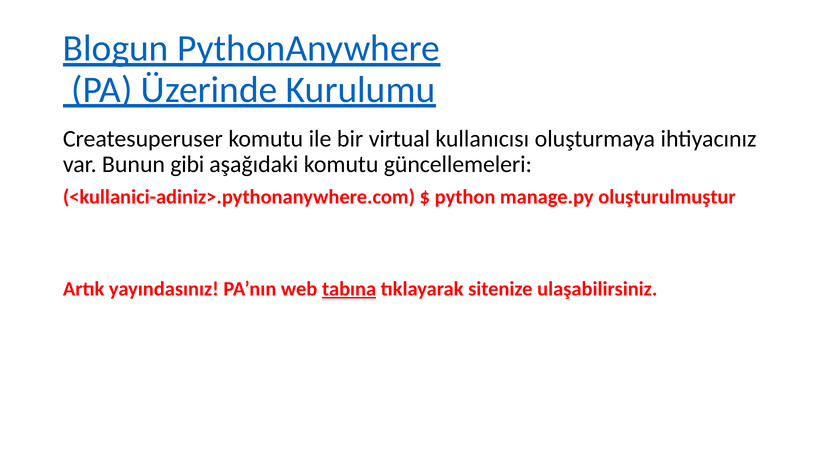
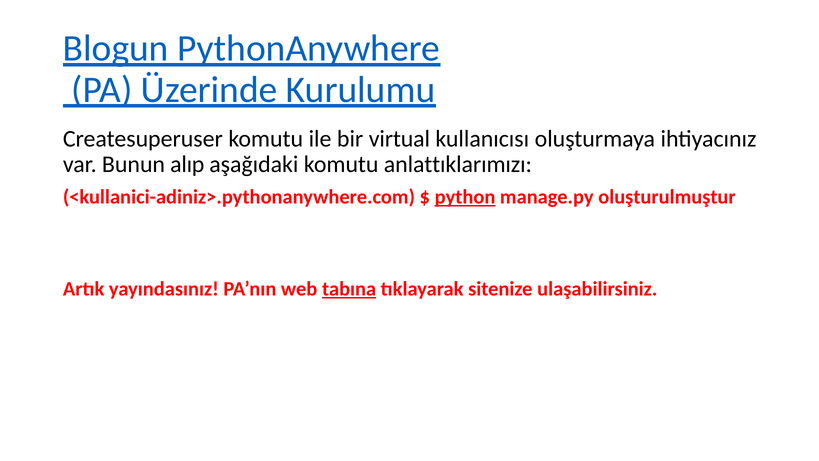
gibi: gibi -> alıp
güncellemeleri: güncellemeleri -> anlattıklarımızı
python underline: none -> present
